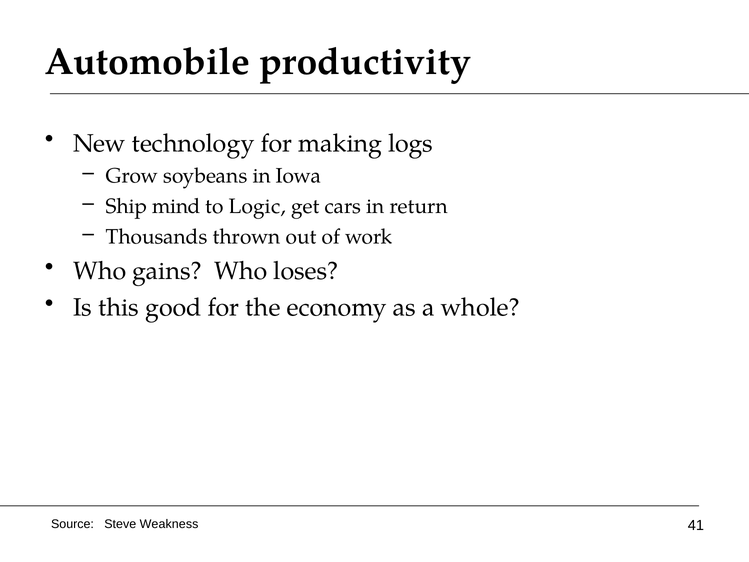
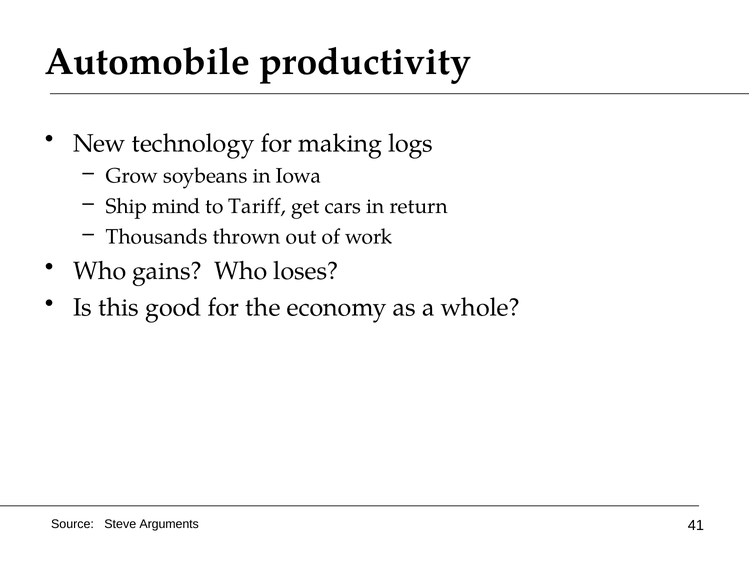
Logic: Logic -> Tariff
Weakness: Weakness -> Arguments
